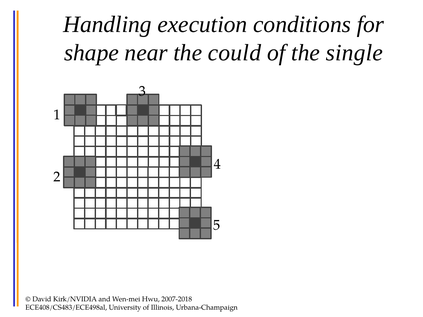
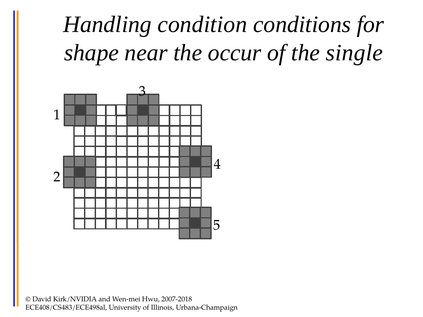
execution: execution -> condition
could: could -> occur
